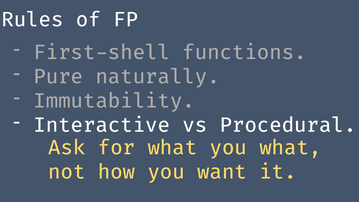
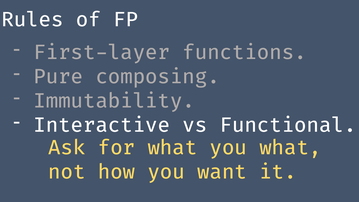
First-shell: First-shell -> First-layer
naturally: naturally -> composing
Procedural: Procedural -> Functional
